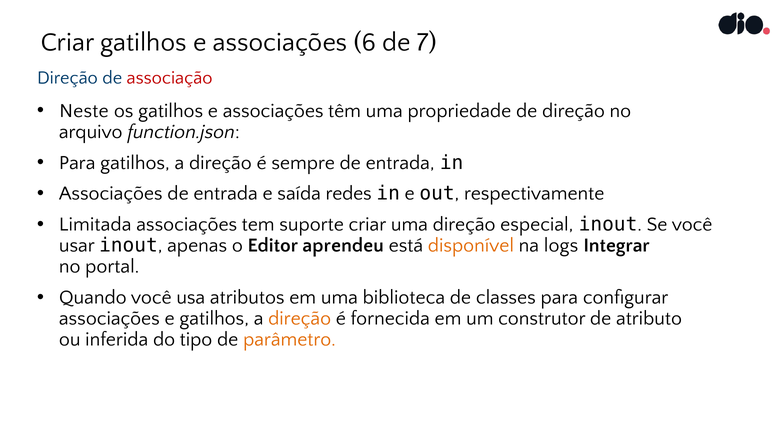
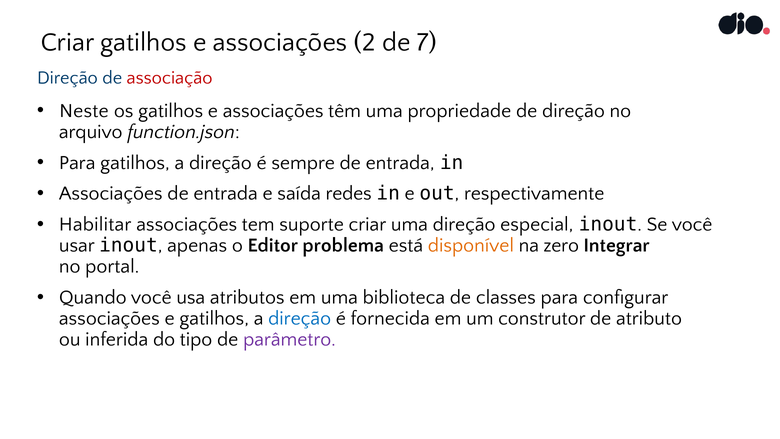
6: 6 -> 2
Limitada: Limitada -> Habilitar
aprendeu: aprendeu -> problema
logs: logs -> zero
direção at (300, 318) colour: orange -> blue
parâmetro colour: orange -> purple
